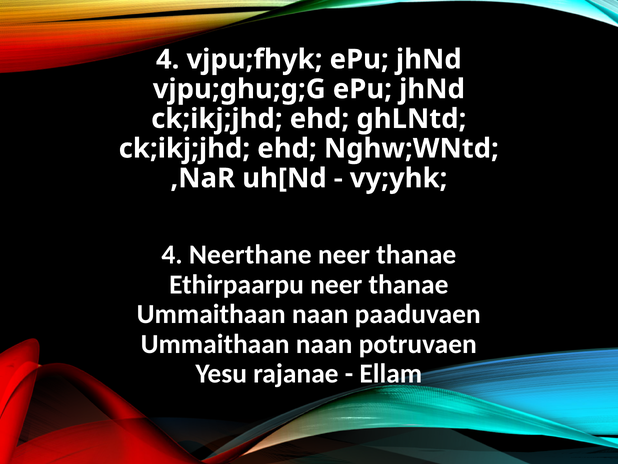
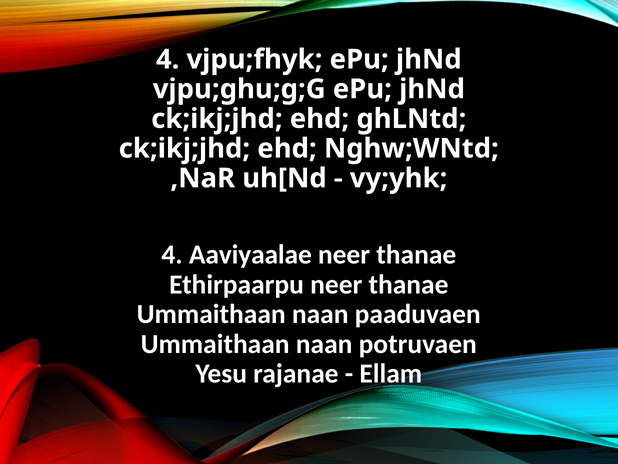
Neerthane: Neerthane -> Aaviyaalae
